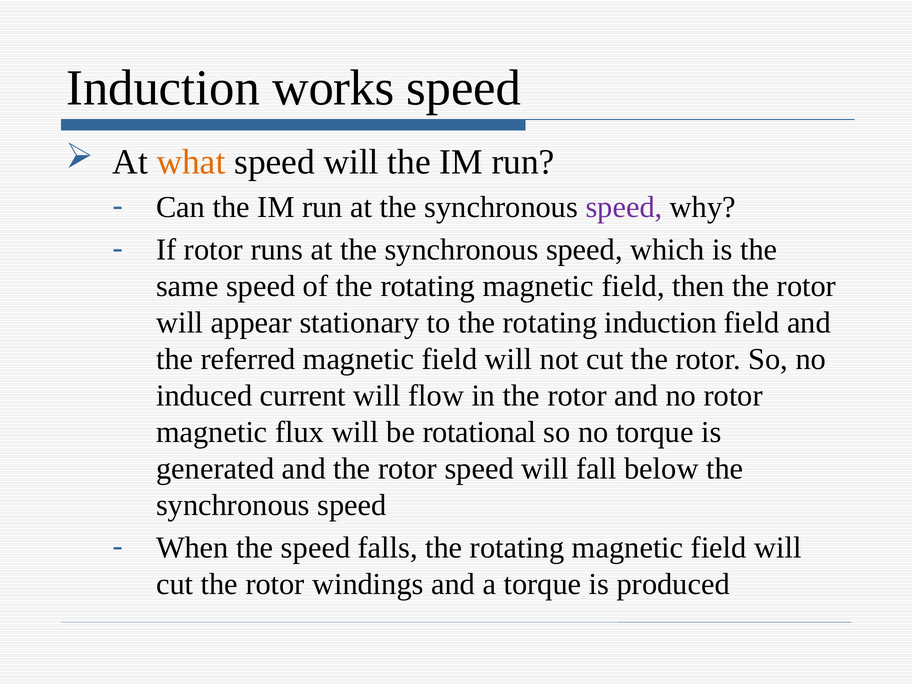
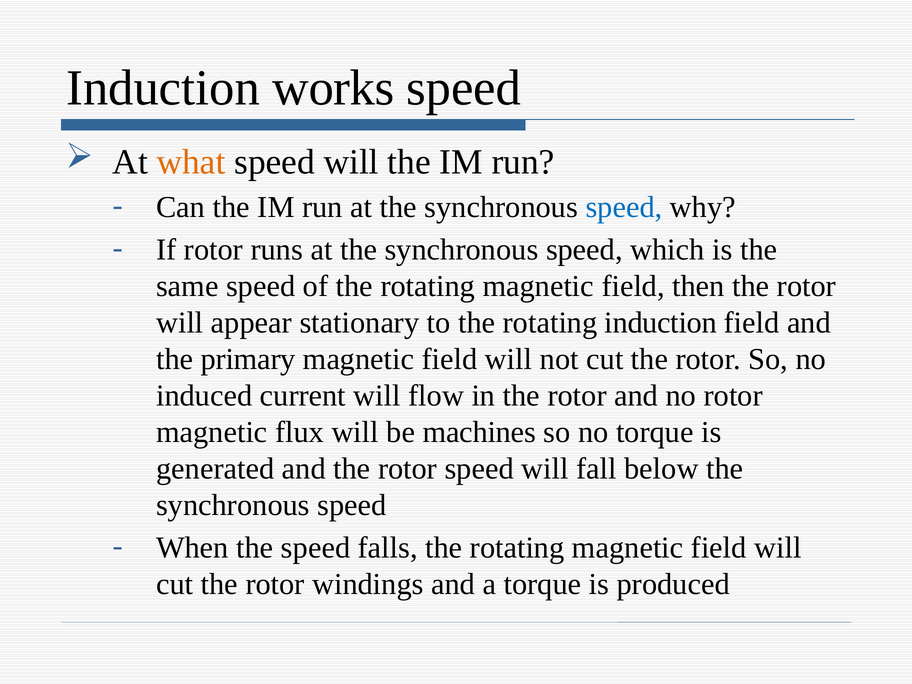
speed at (624, 207) colour: purple -> blue
referred: referred -> primary
rotational: rotational -> machines
